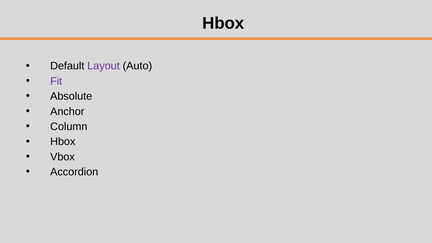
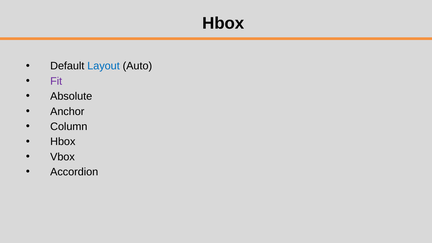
Layout colour: purple -> blue
